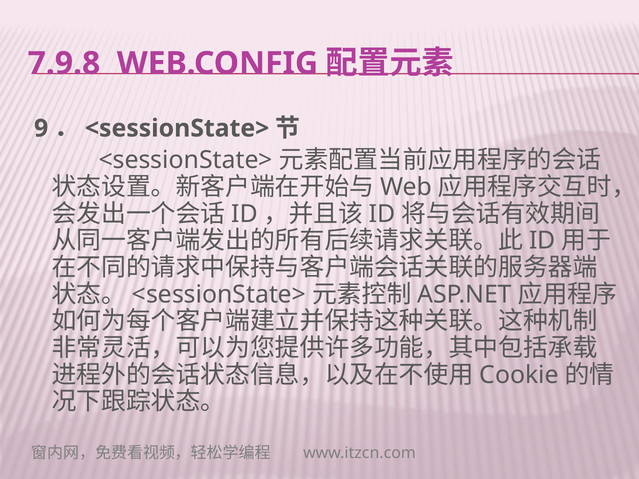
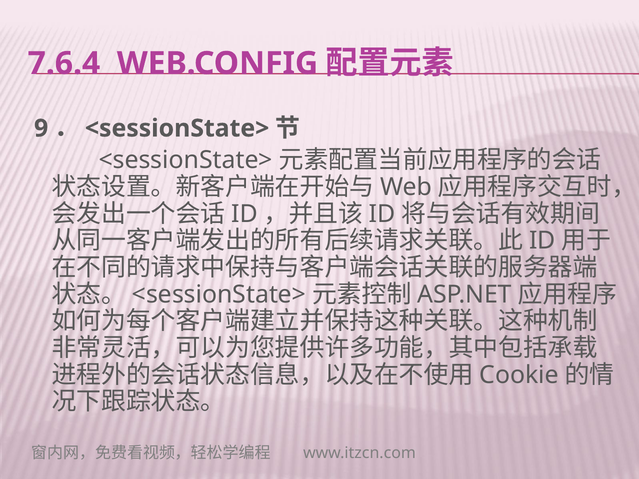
7.9.8: 7.9.8 -> 7.6.4
